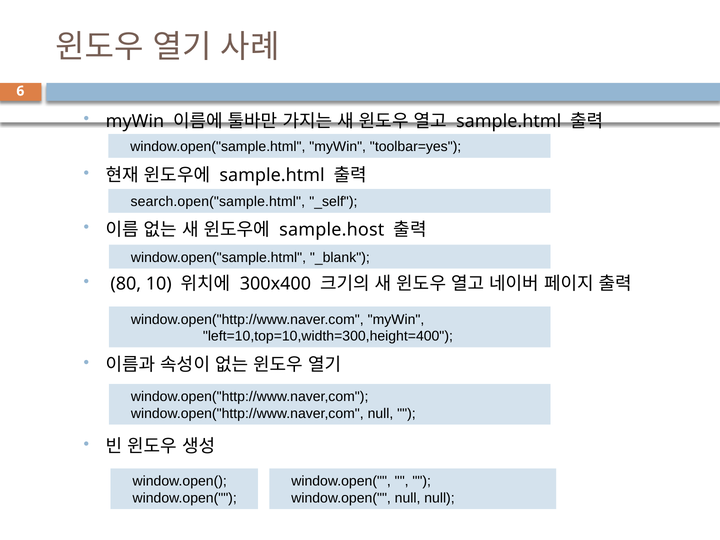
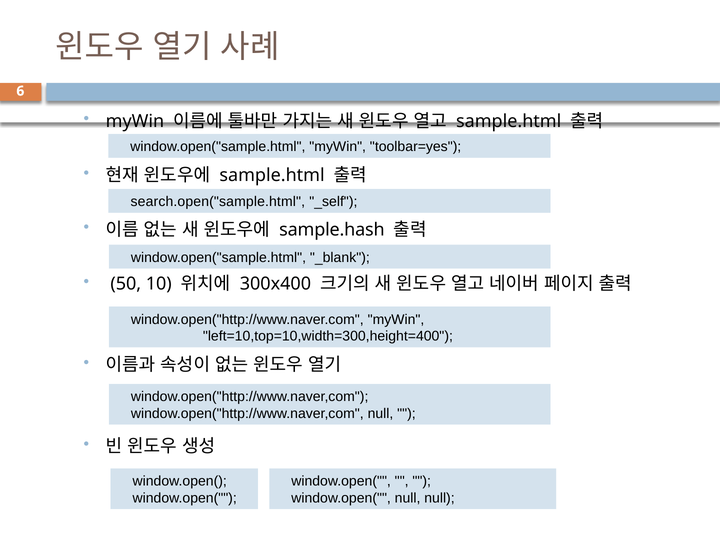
sample.host: sample.host -> sample.hash
80: 80 -> 50
